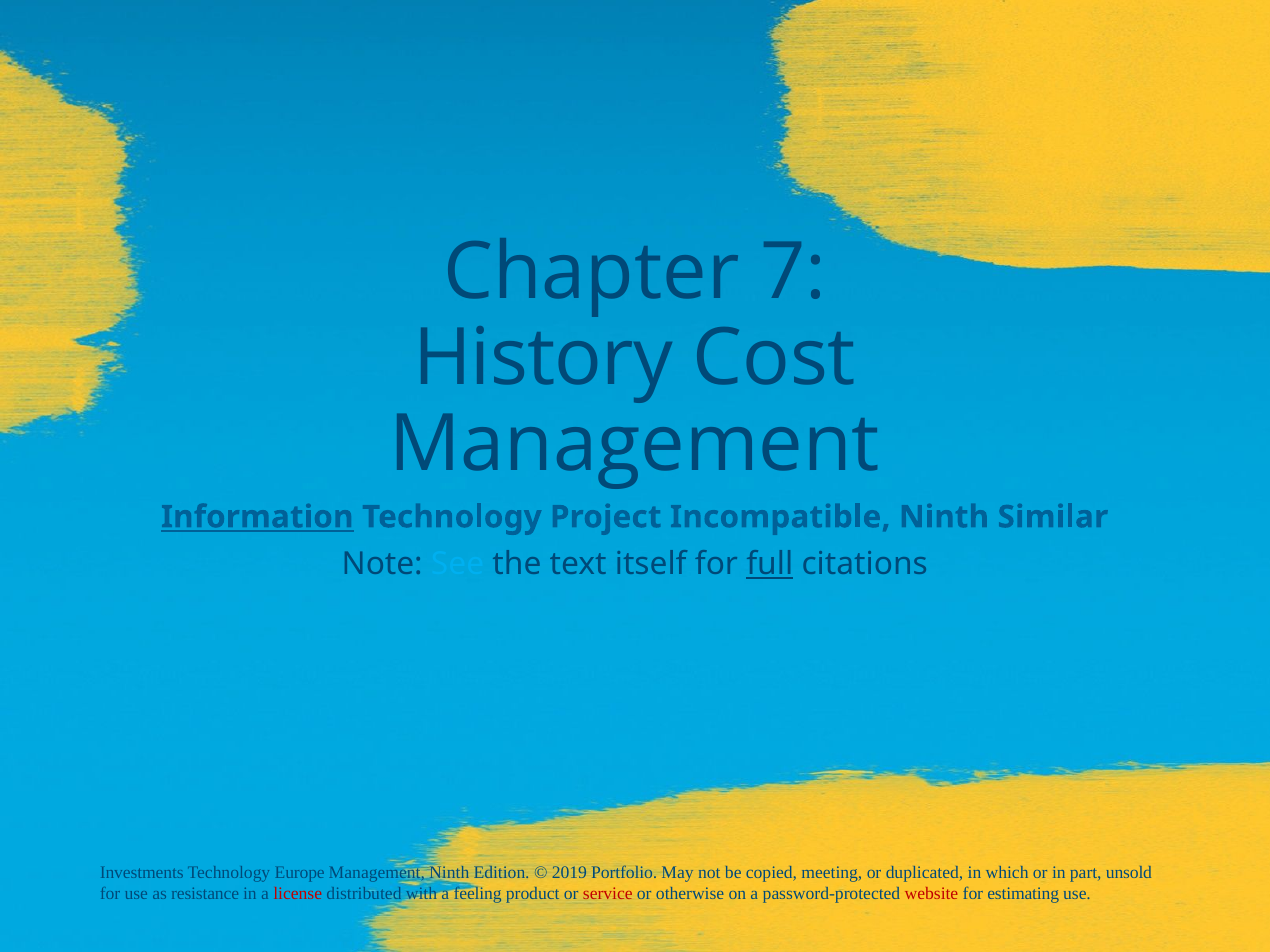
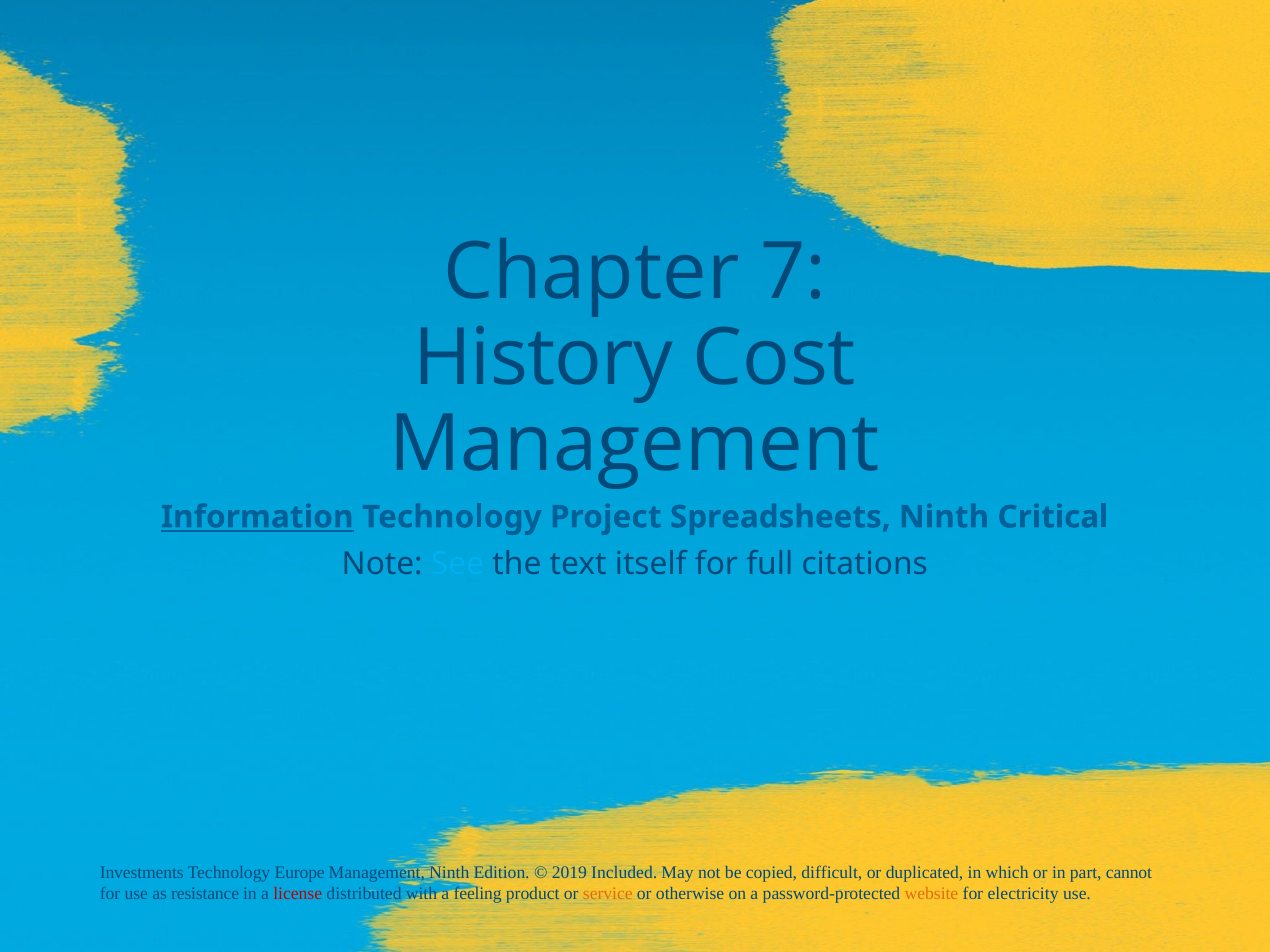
Incompatible: Incompatible -> Spreadsheets
Similar: Similar -> Critical
full underline: present -> none
Portfolio: Portfolio -> Included
meeting: meeting -> difficult
unsold: unsold -> cannot
service colour: red -> orange
website colour: red -> orange
estimating: estimating -> electricity
